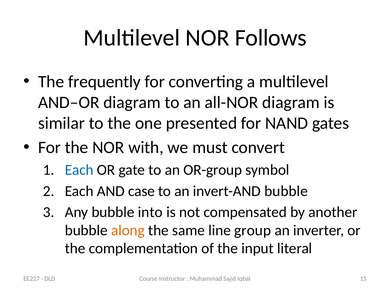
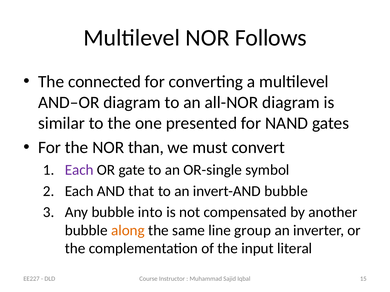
frequently: frequently -> connected
with: with -> than
Each at (79, 170) colour: blue -> purple
OR-group: OR-group -> OR-single
case: case -> that
